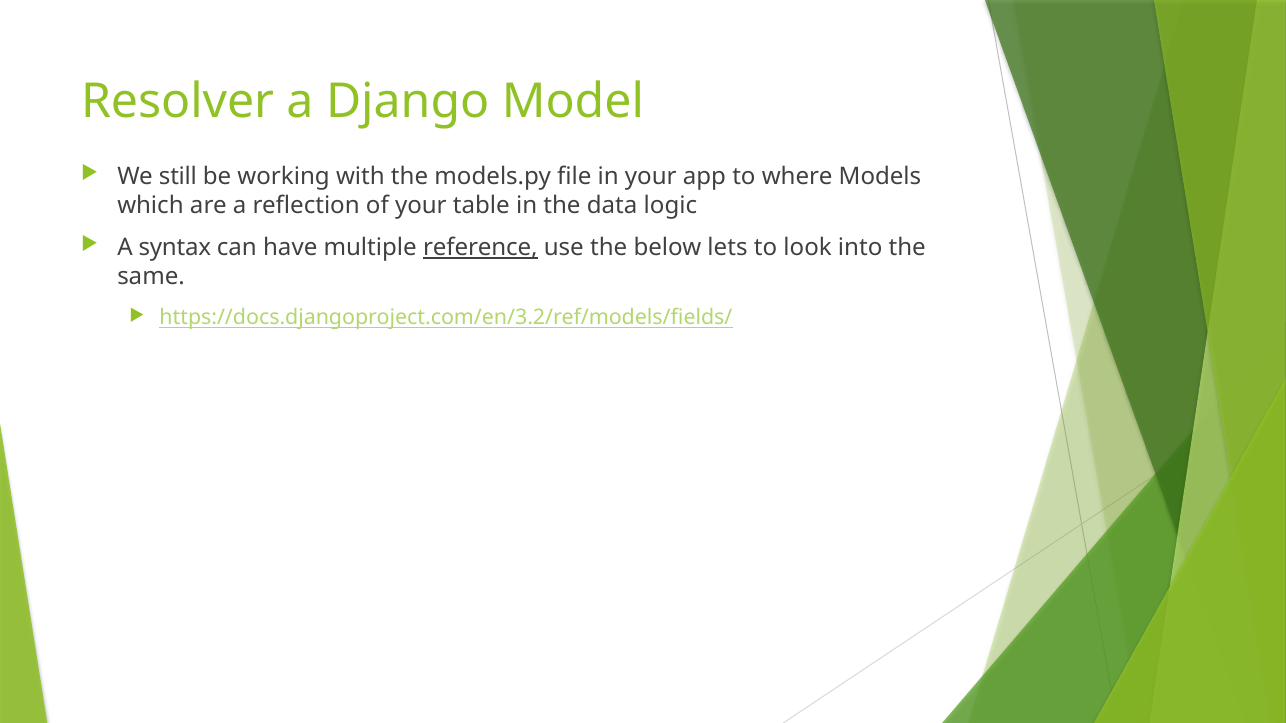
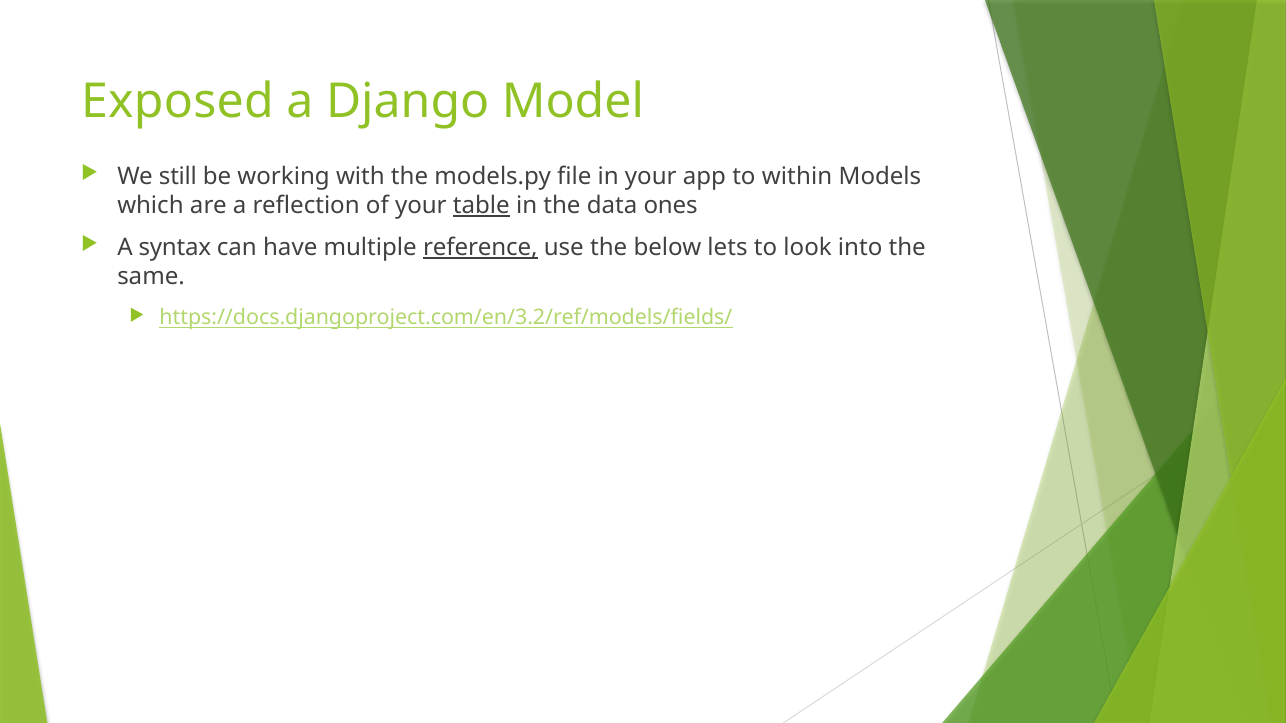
Resolver: Resolver -> Exposed
where: where -> within
table underline: none -> present
logic: logic -> ones
